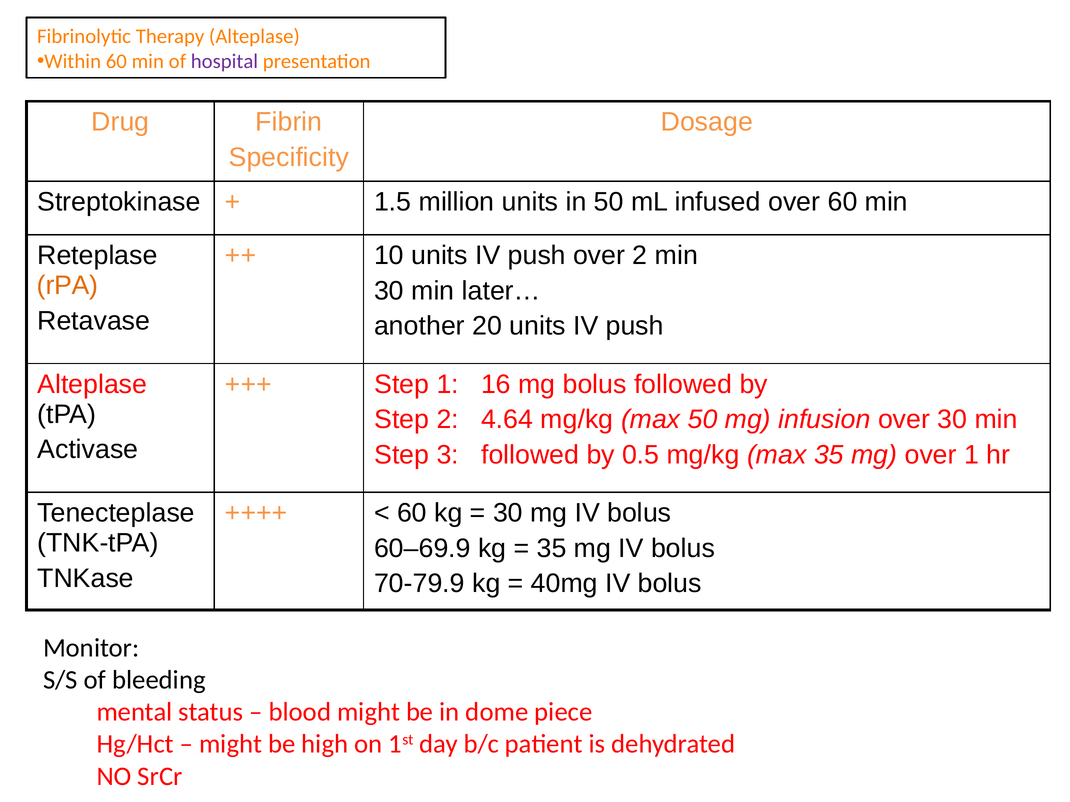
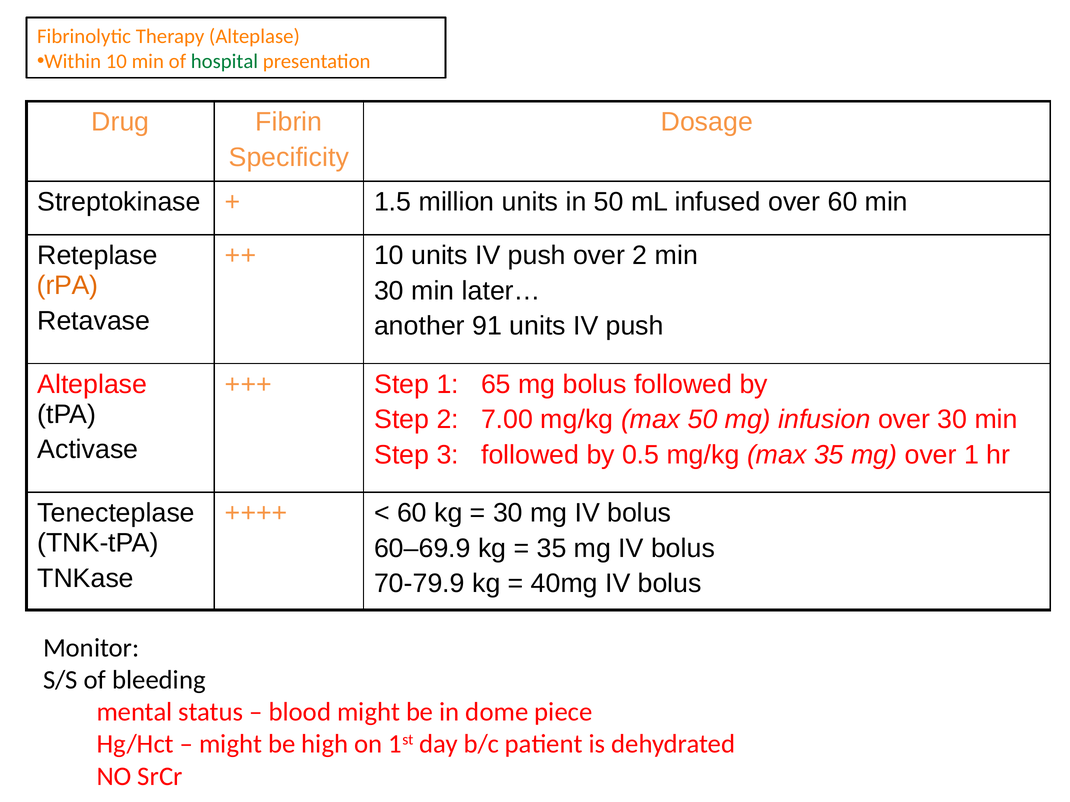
Within 60: 60 -> 10
hospital colour: purple -> green
20: 20 -> 91
16: 16 -> 65
4.64: 4.64 -> 7.00
